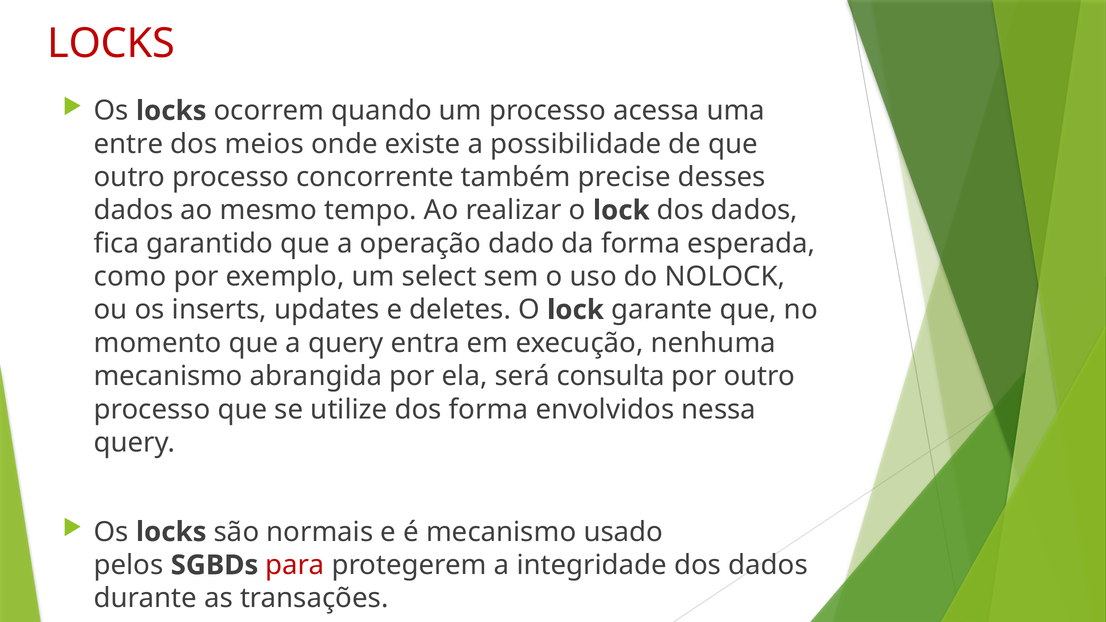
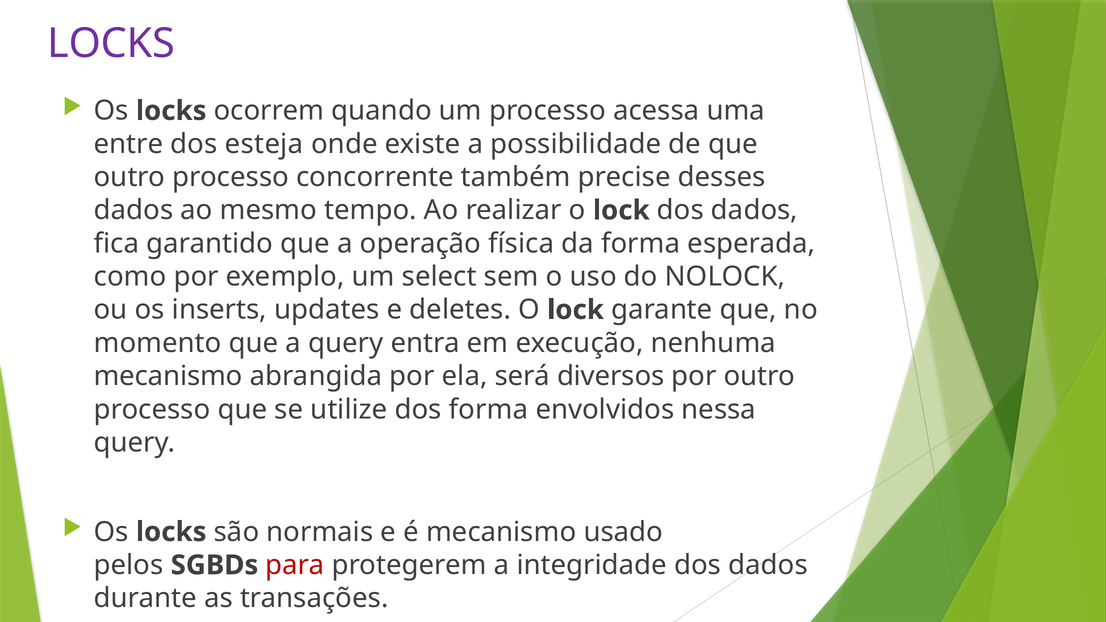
LOCKS at (111, 43) colour: red -> purple
meios: meios -> esteja
dado: dado -> física
consulta: consulta -> diversos
